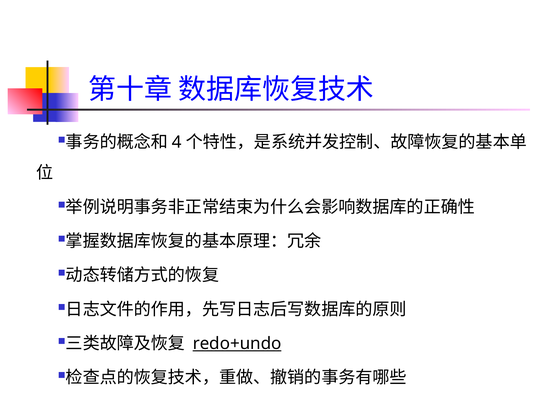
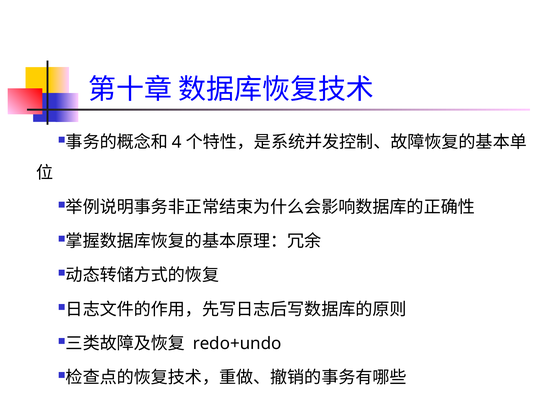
redo+undo underline: present -> none
